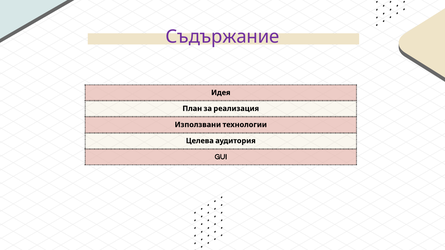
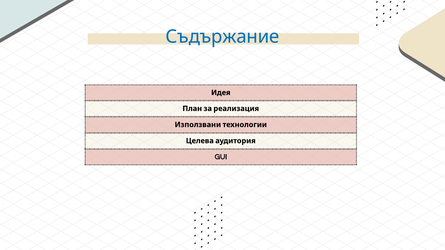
Съдържание colour: purple -> blue
